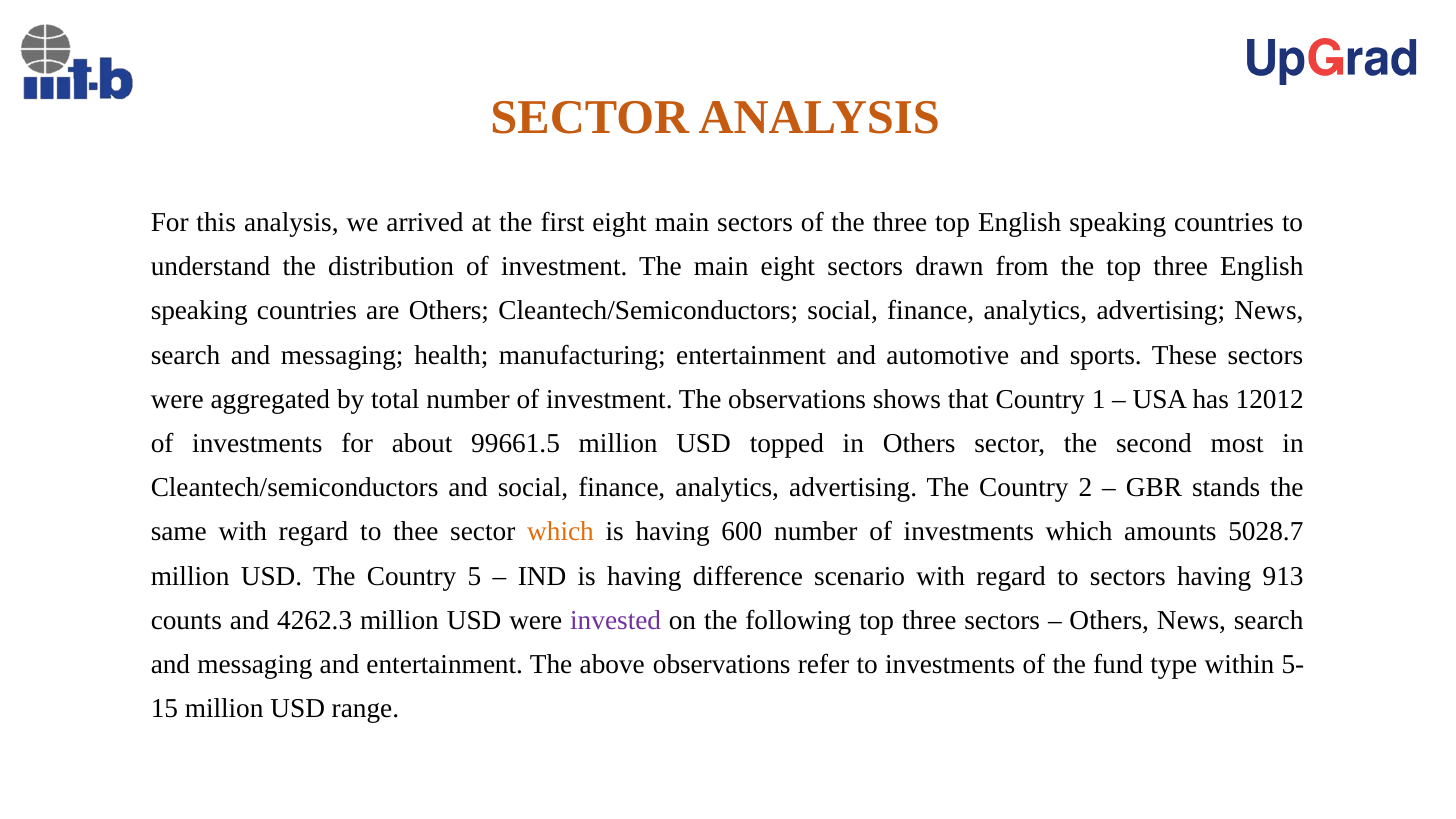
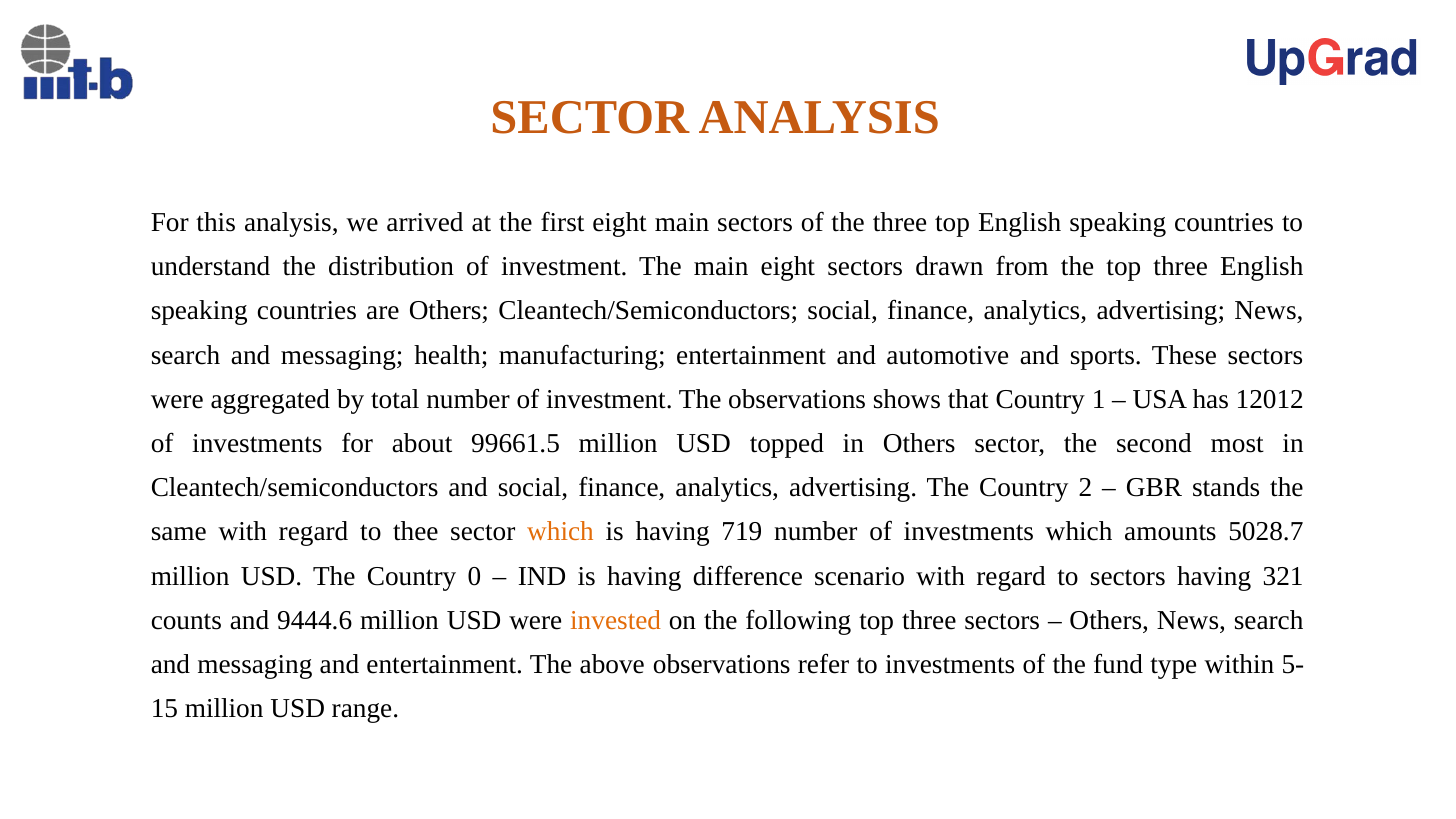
600: 600 -> 719
5: 5 -> 0
913: 913 -> 321
4262.3: 4262.3 -> 9444.6
invested colour: purple -> orange
